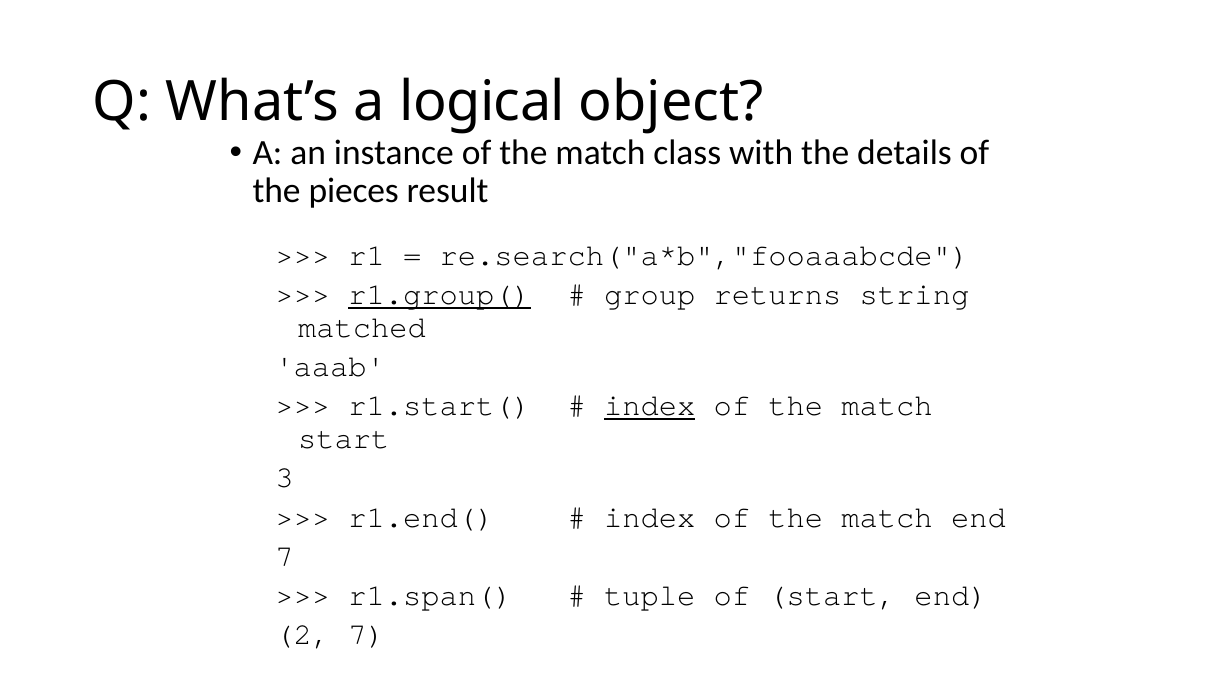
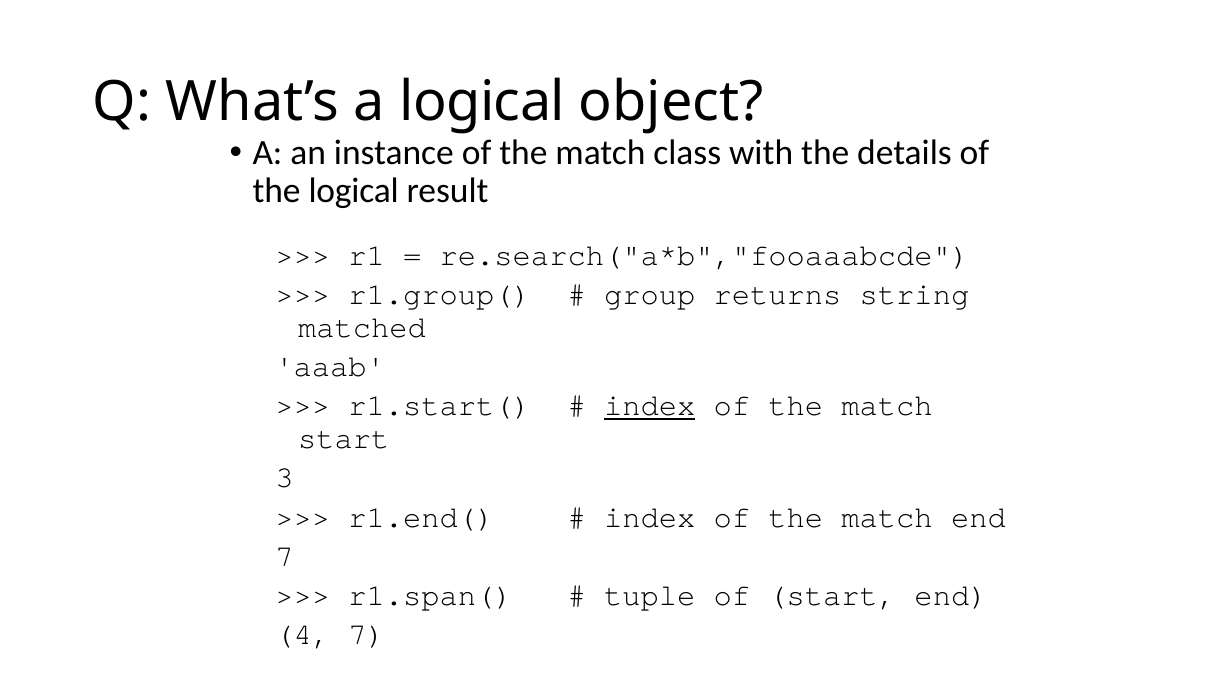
the pieces: pieces -> logical
r1.group( underline: present -> none
2: 2 -> 4
